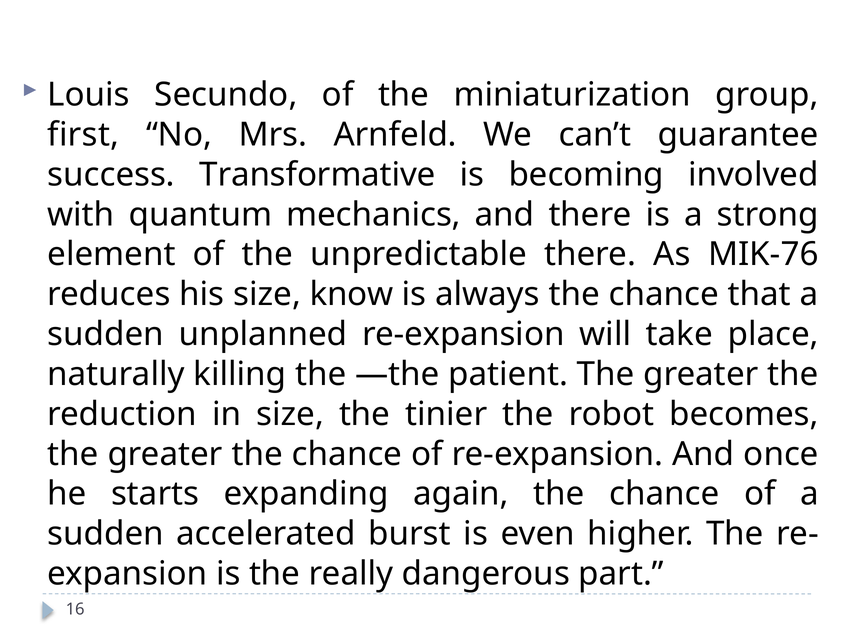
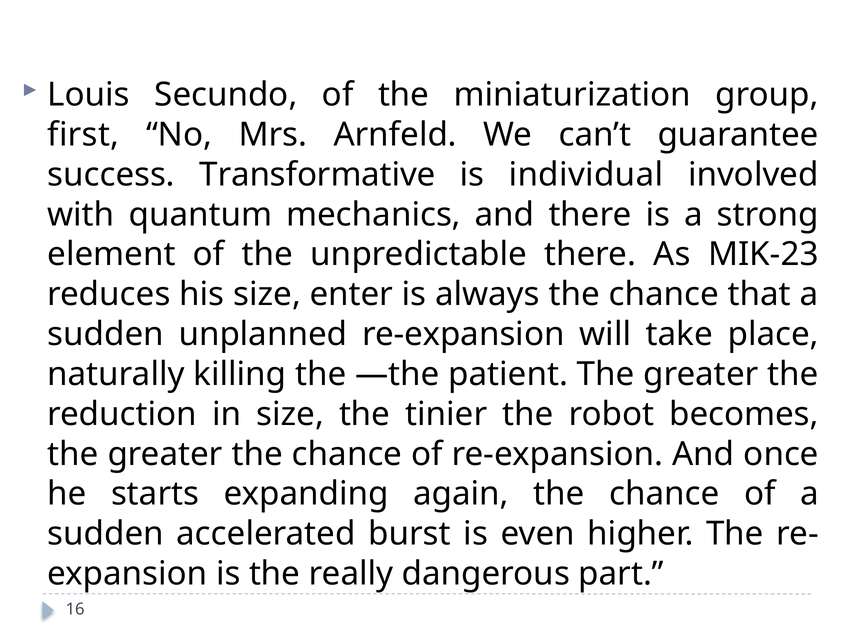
becoming: becoming -> individual
MIK-76: MIK-76 -> MIK-23
know: know -> enter
